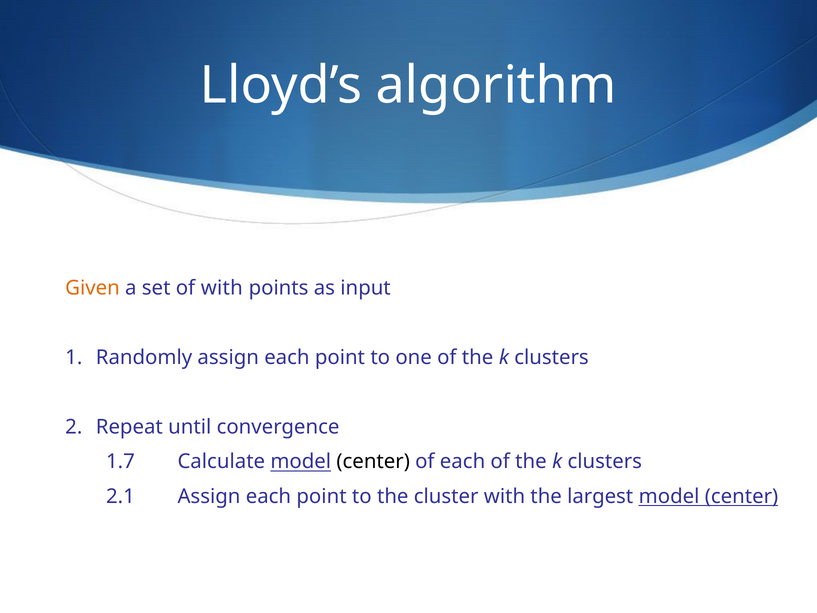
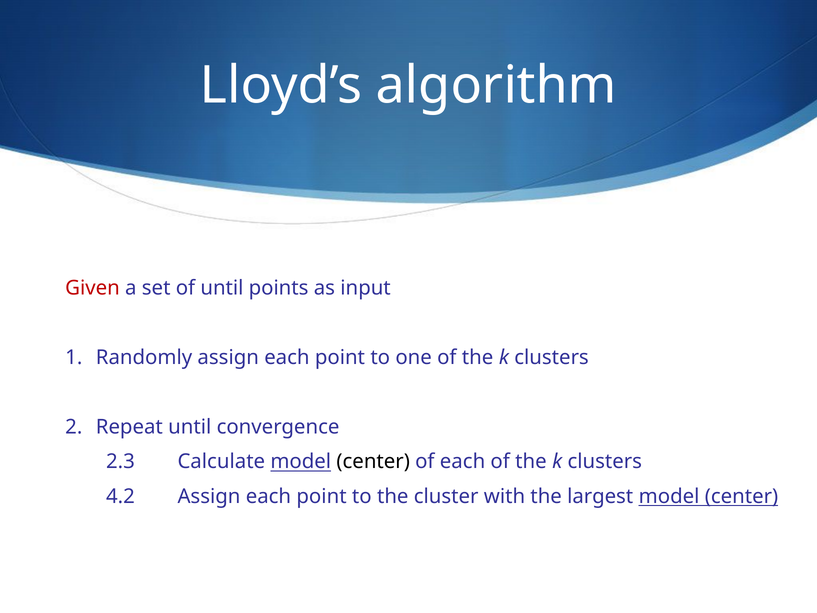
Given colour: orange -> red
of with: with -> until
1.7: 1.7 -> 2.3
2.1: 2.1 -> 4.2
